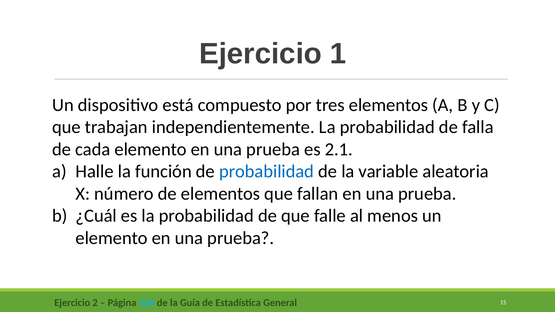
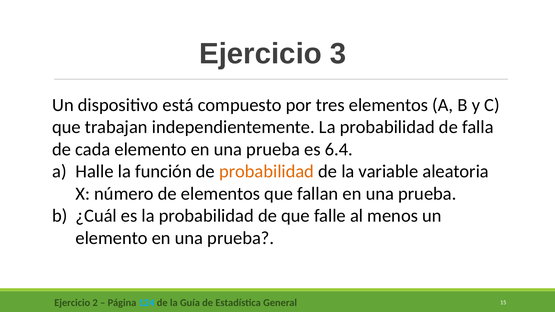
1: 1 -> 3
2.1: 2.1 -> 6.4
probabilidad at (267, 172) colour: blue -> orange
